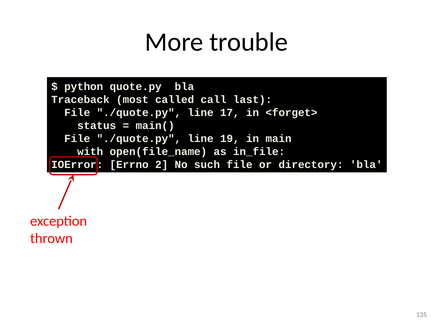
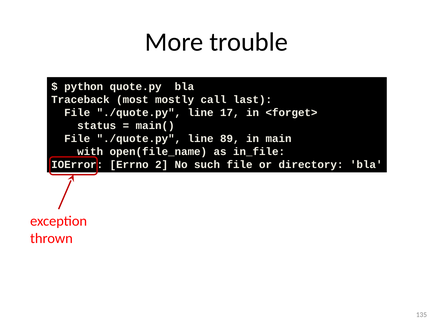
called: called -> mostly
19: 19 -> 89
